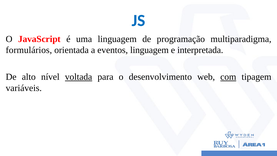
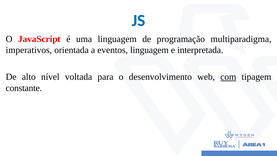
formulários: formulários -> imperativos
voltada underline: present -> none
variáveis: variáveis -> constante
